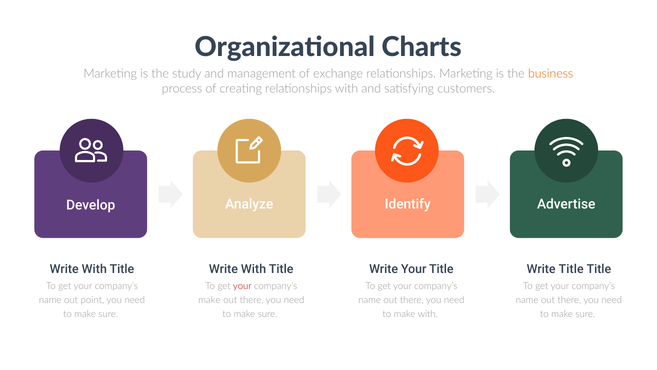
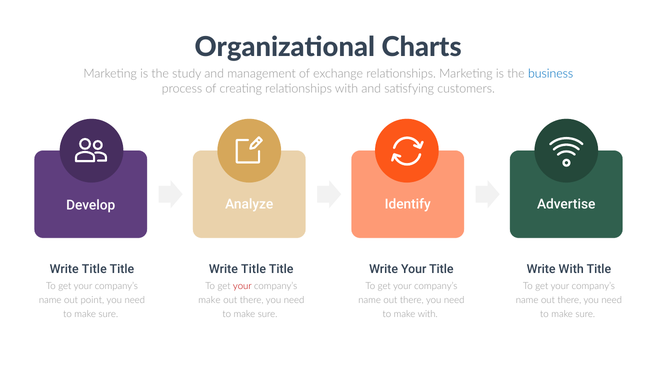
business colour: orange -> blue
With at (94, 269): With -> Title
With at (254, 269): With -> Title
Write Title: Title -> With
